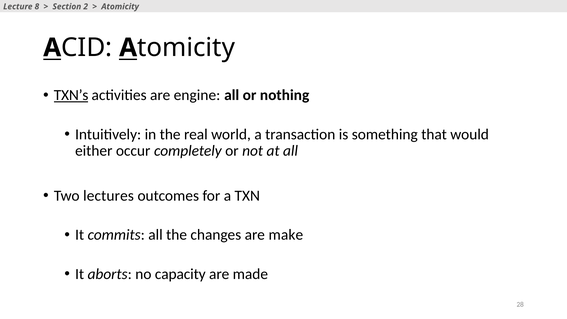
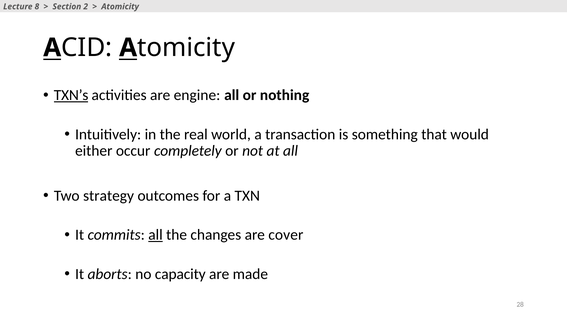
lectures: lectures -> strategy
all at (156, 235) underline: none -> present
make: make -> cover
